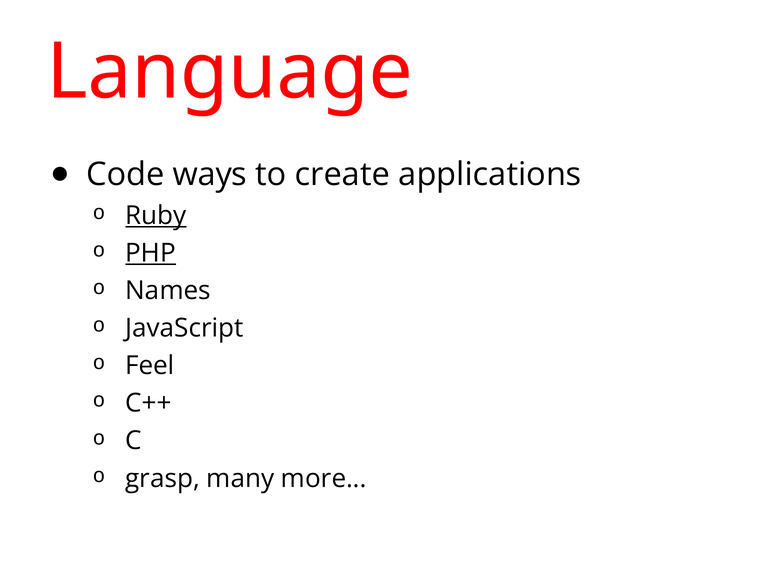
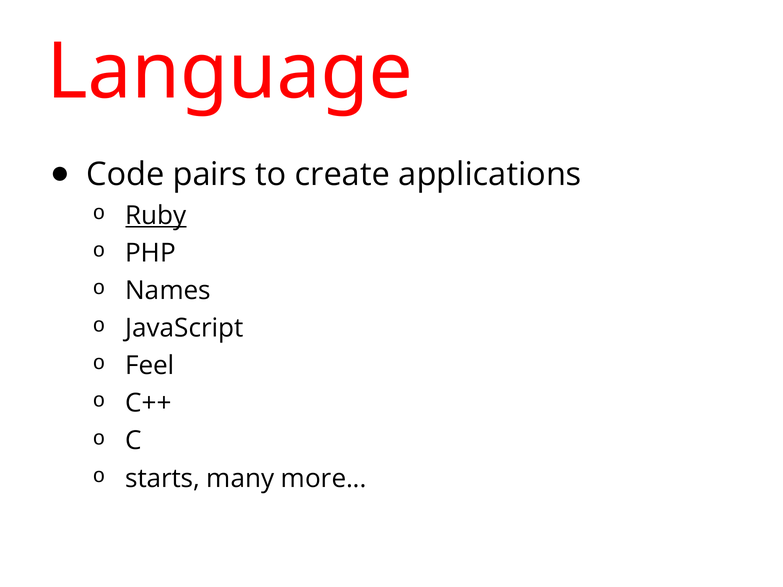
ways: ways -> pairs
PHP underline: present -> none
grasp: grasp -> starts
